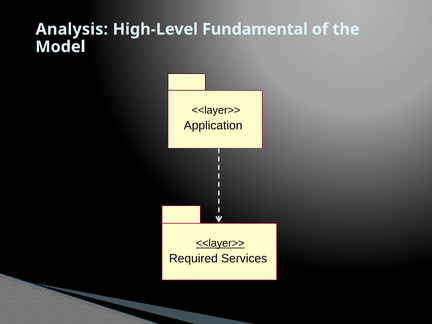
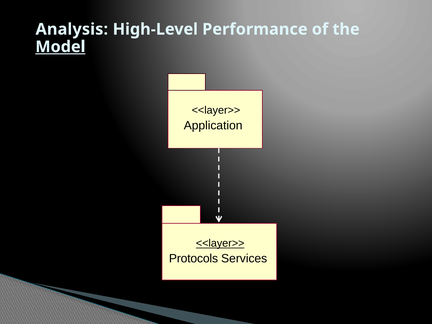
Fundamental: Fundamental -> Performance
Model underline: none -> present
Required: Required -> Protocols
